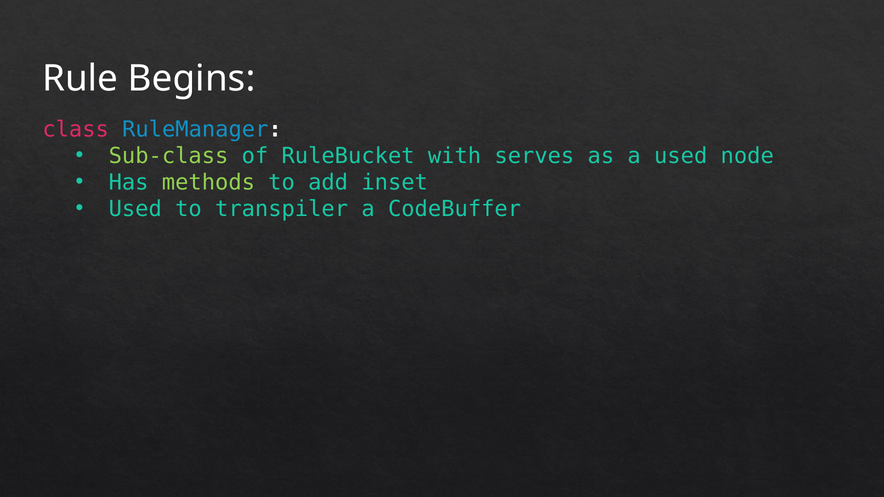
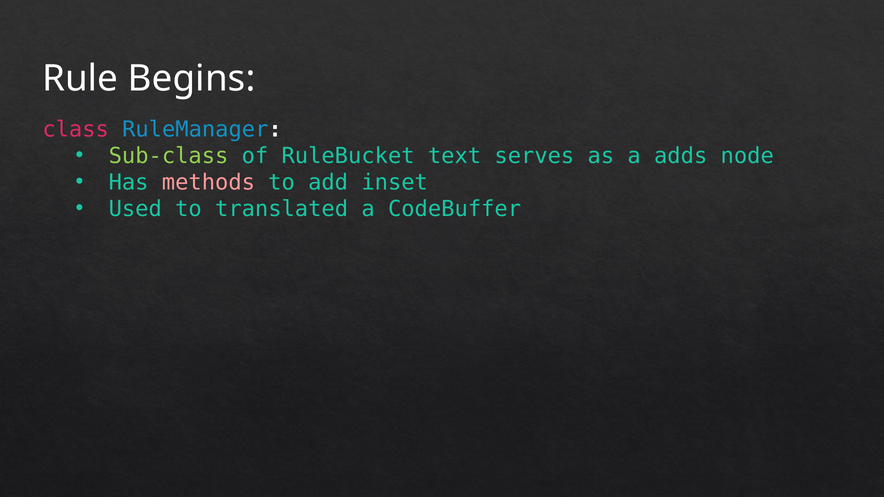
with: with -> text
a used: used -> adds
methods colour: light green -> pink
transpiler: transpiler -> translated
